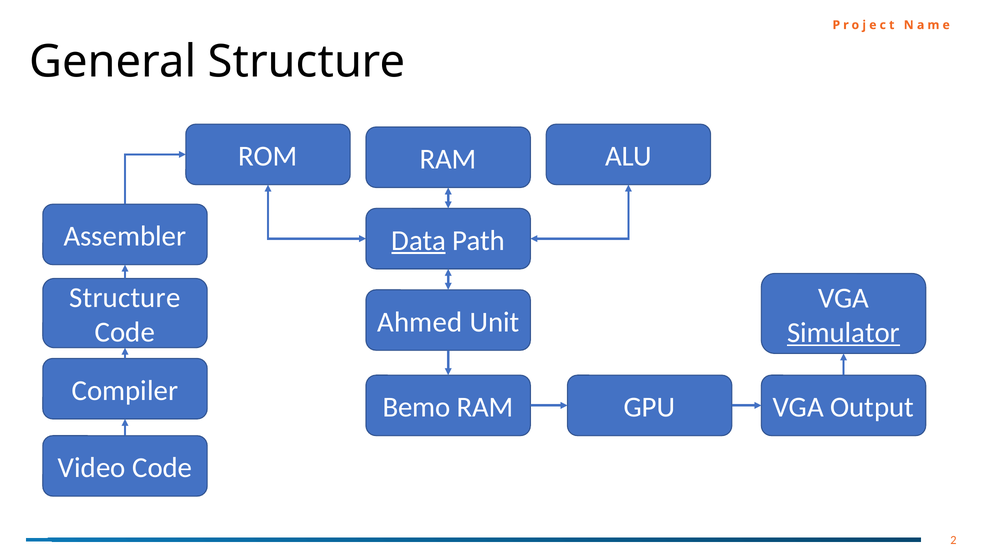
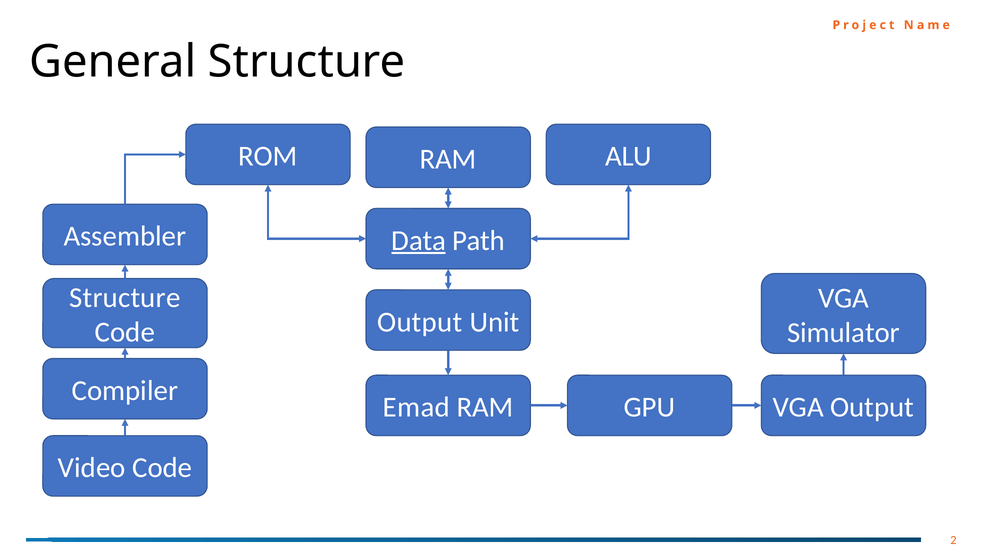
Ahmed at (420, 322): Ahmed -> Output
Simulator underline: present -> none
Bemo: Bemo -> Emad
